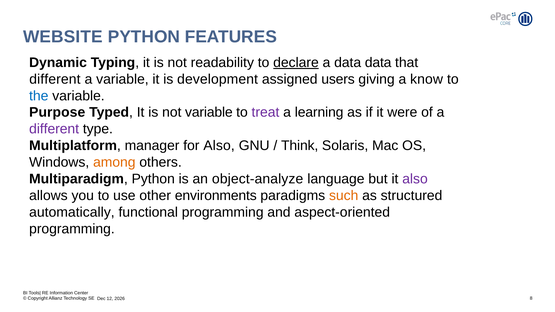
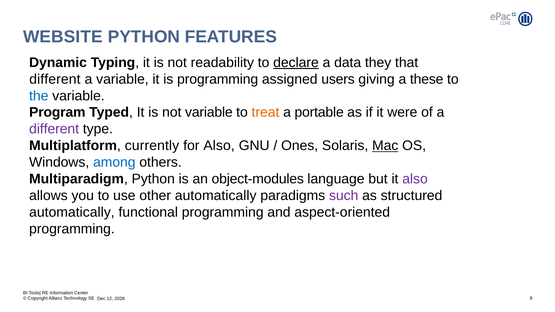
data data: data -> they
is development: development -> programming
know: know -> these
Purpose: Purpose -> Program
treat colour: purple -> orange
learning: learning -> portable
manager: manager -> currently
Think: Think -> Ones
Mac underline: none -> present
among colour: orange -> blue
object-analyze: object-analyze -> object-modules
other environments: environments -> automatically
such colour: orange -> purple
